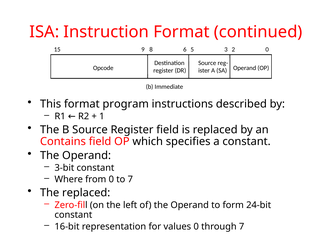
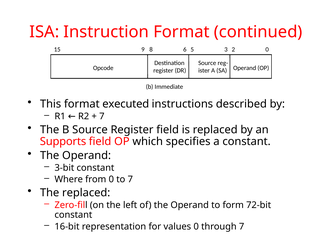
program: program -> executed
1 at (102, 116): 1 -> 7
Contains: Contains -> Supports
24-bit: 24-bit -> 72-bit
